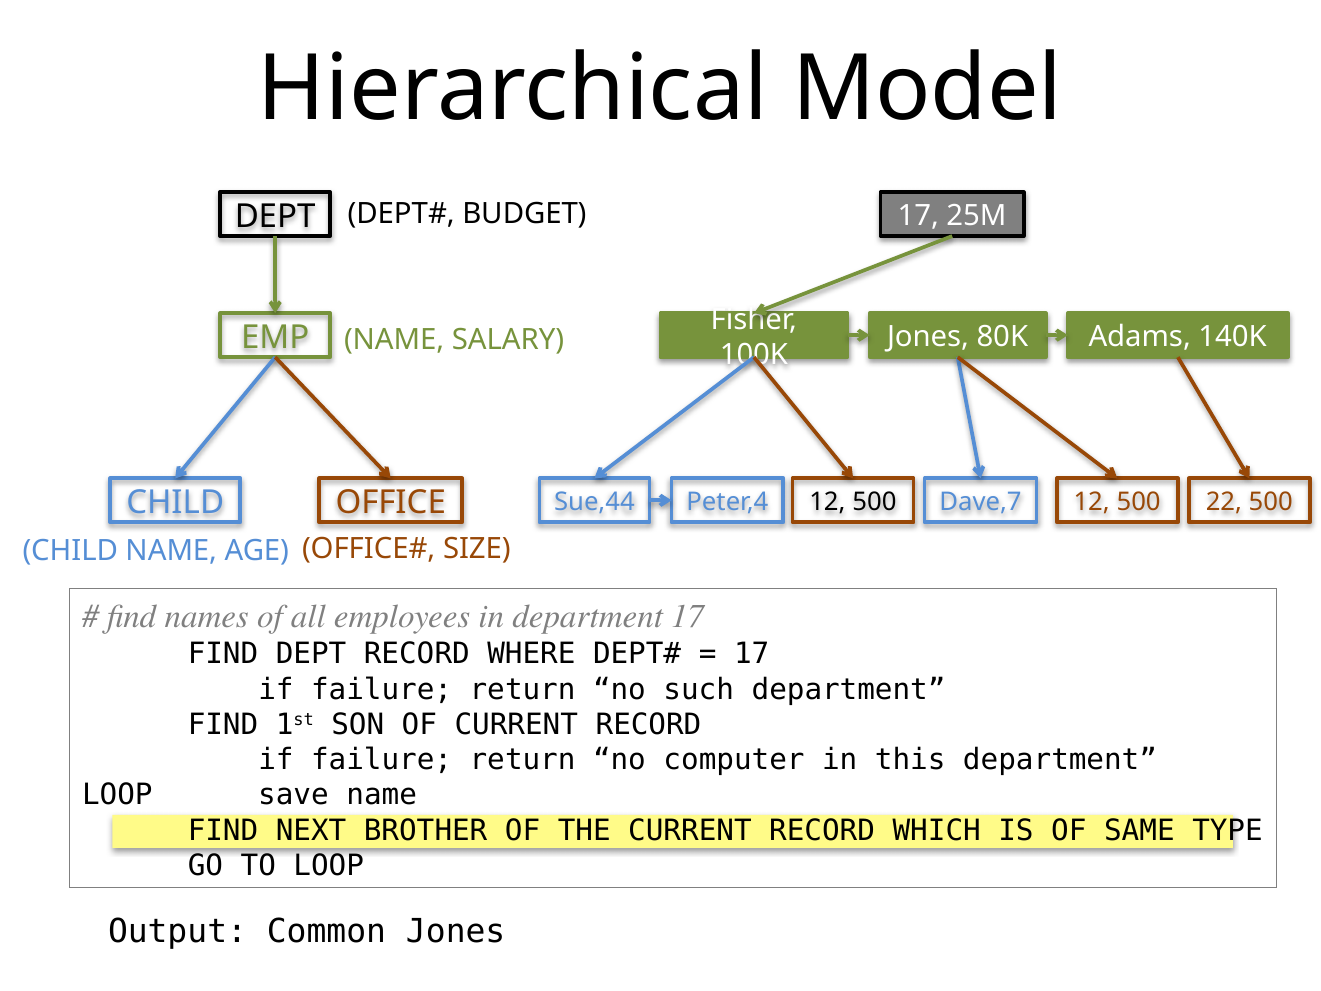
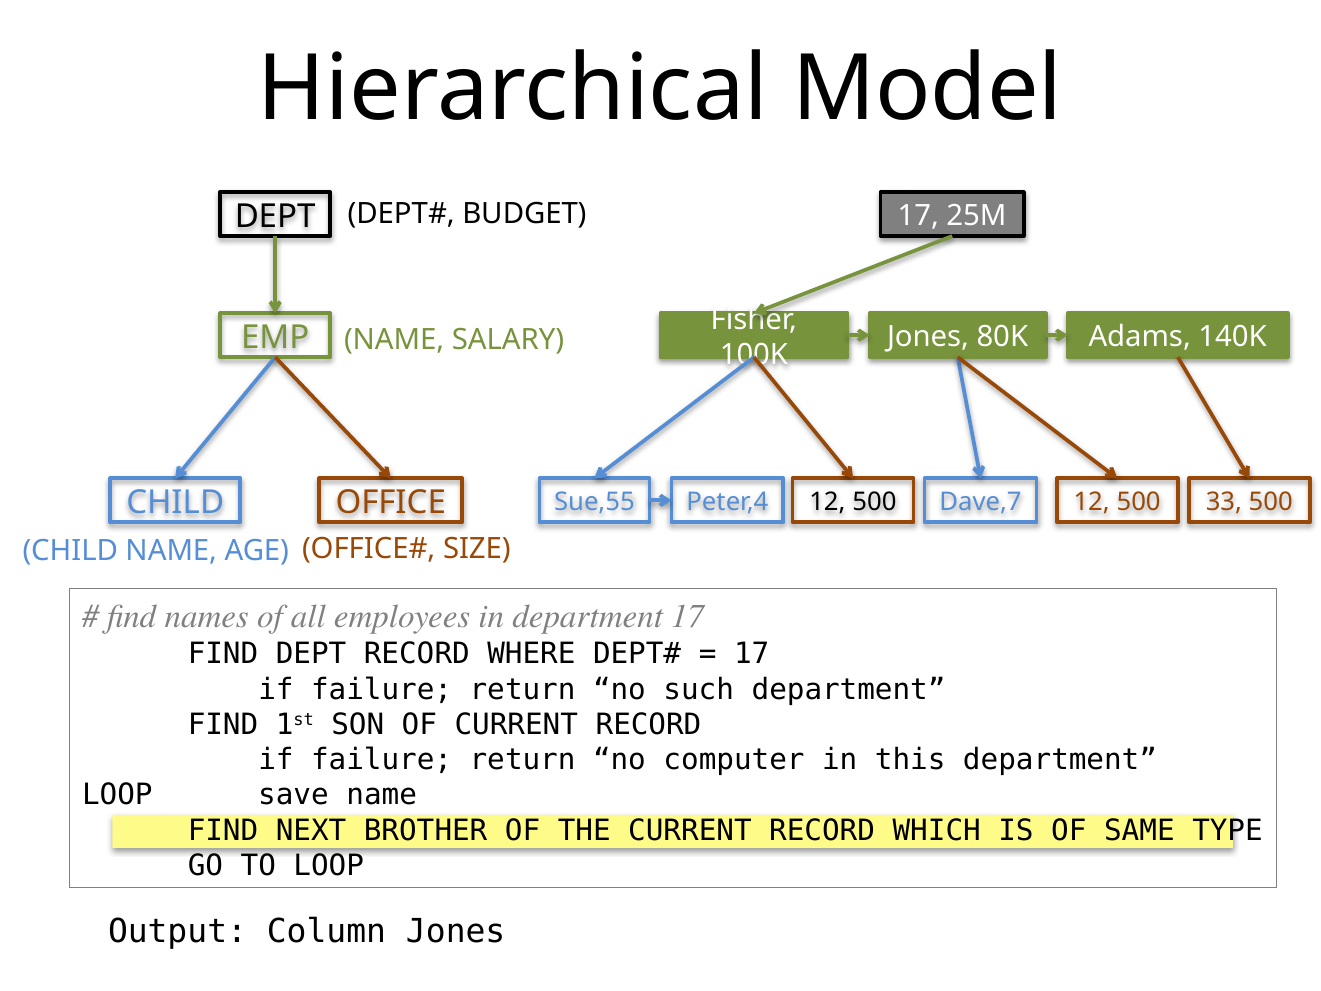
Sue,44: Sue,44 -> Sue,55
22: 22 -> 33
Common: Common -> Column
